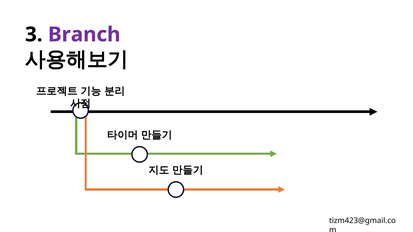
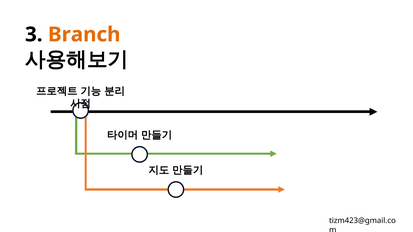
Branch colour: purple -> orange
